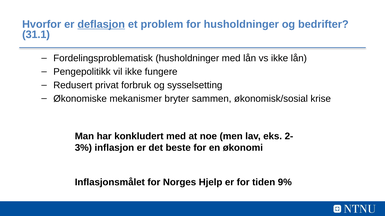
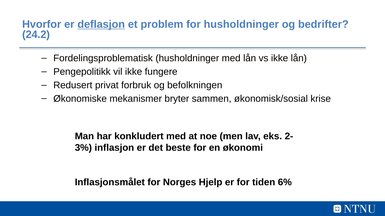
31.1: 31.1 -> 24.2
sysselsetting: sysselsetting -> befolkningen
9%: 9% -> 6%
